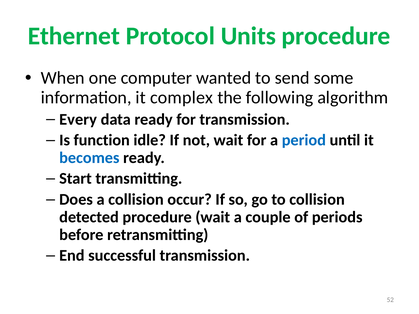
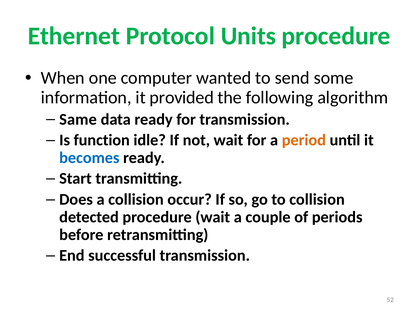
complex: complex -> provided
Every: Every -> Same
period colour: blue -> orange
